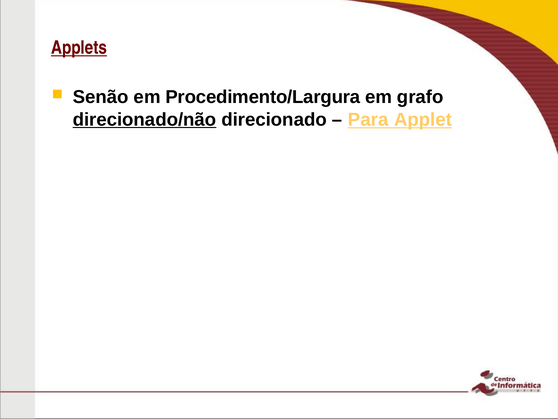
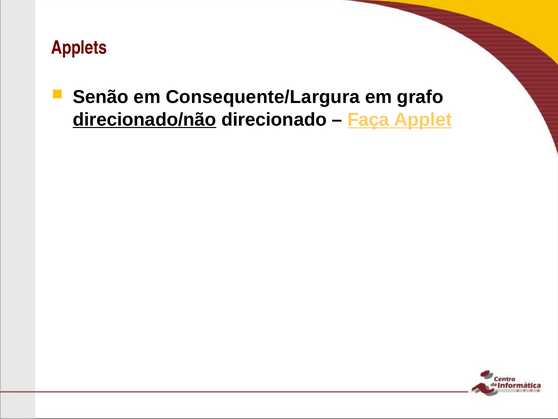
Applets underline: present -> none
Procedimento/Largura: Procedimento/Largura -> Consequente/Largura
Para: Para -> Faça
